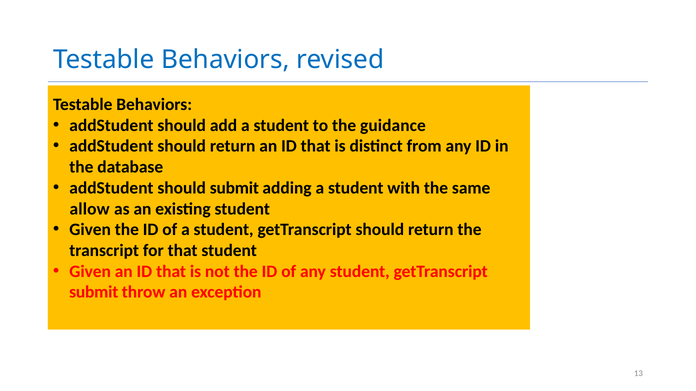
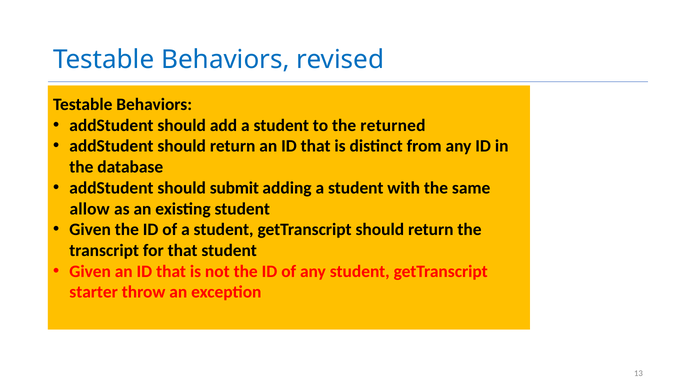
guidance: guidance -> returned
submit at (94, 293): submit -> starter
